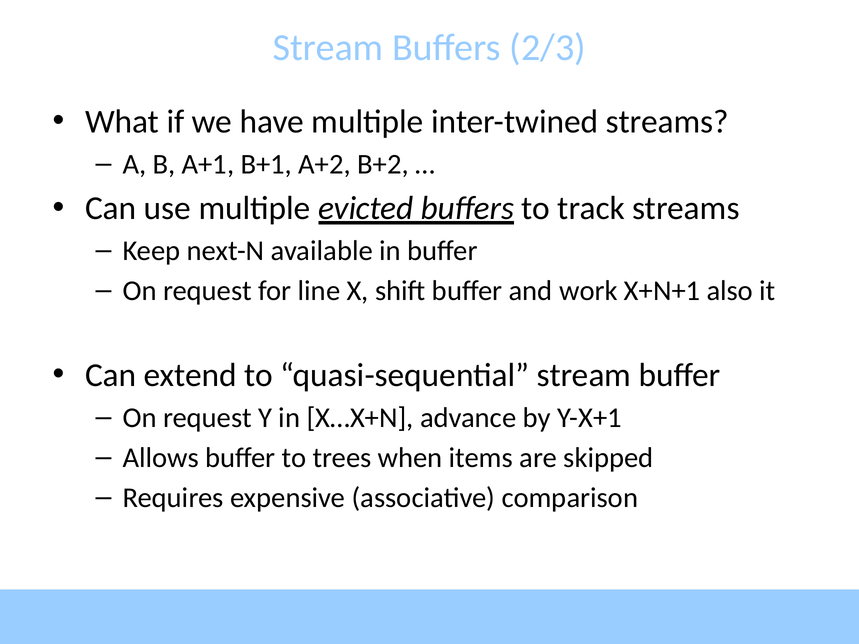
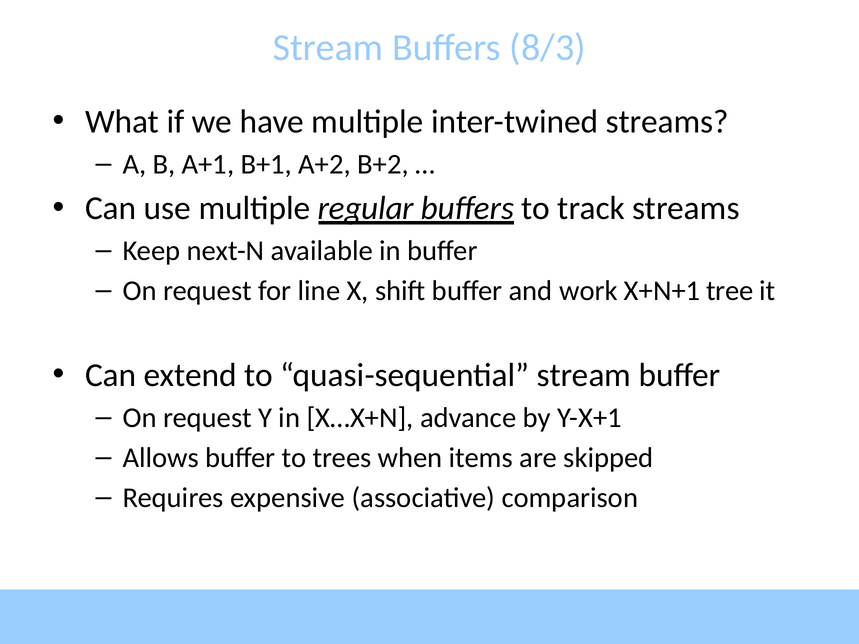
2/3: 2/3 -> 8/3
evicted: evicted -> regular
also: also -> tree
